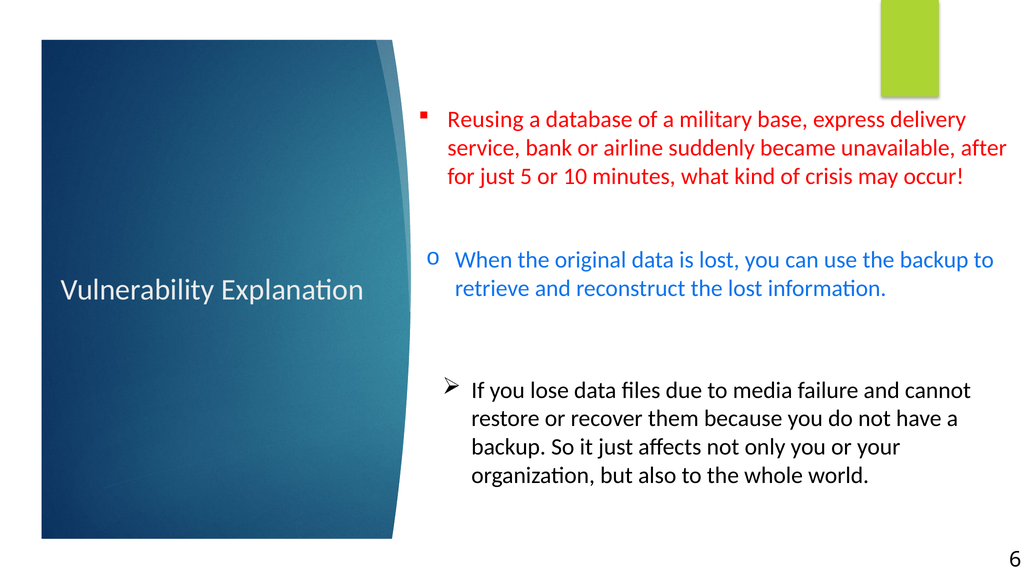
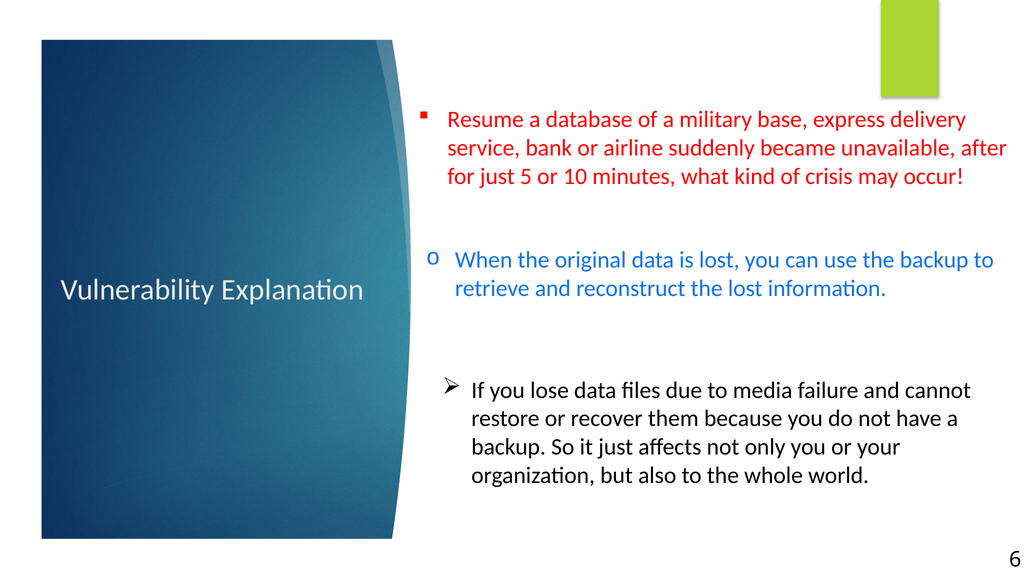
Reusing: Reusing -> Resume
